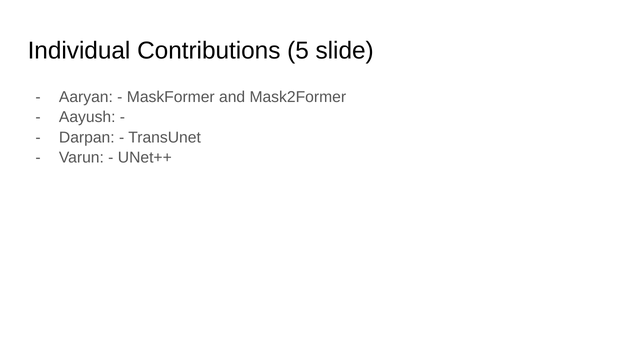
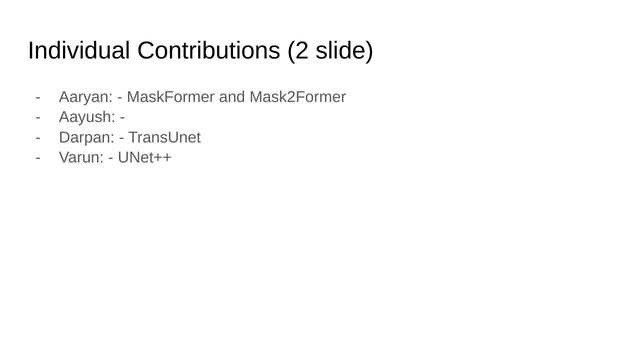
5: 5 -> 2
